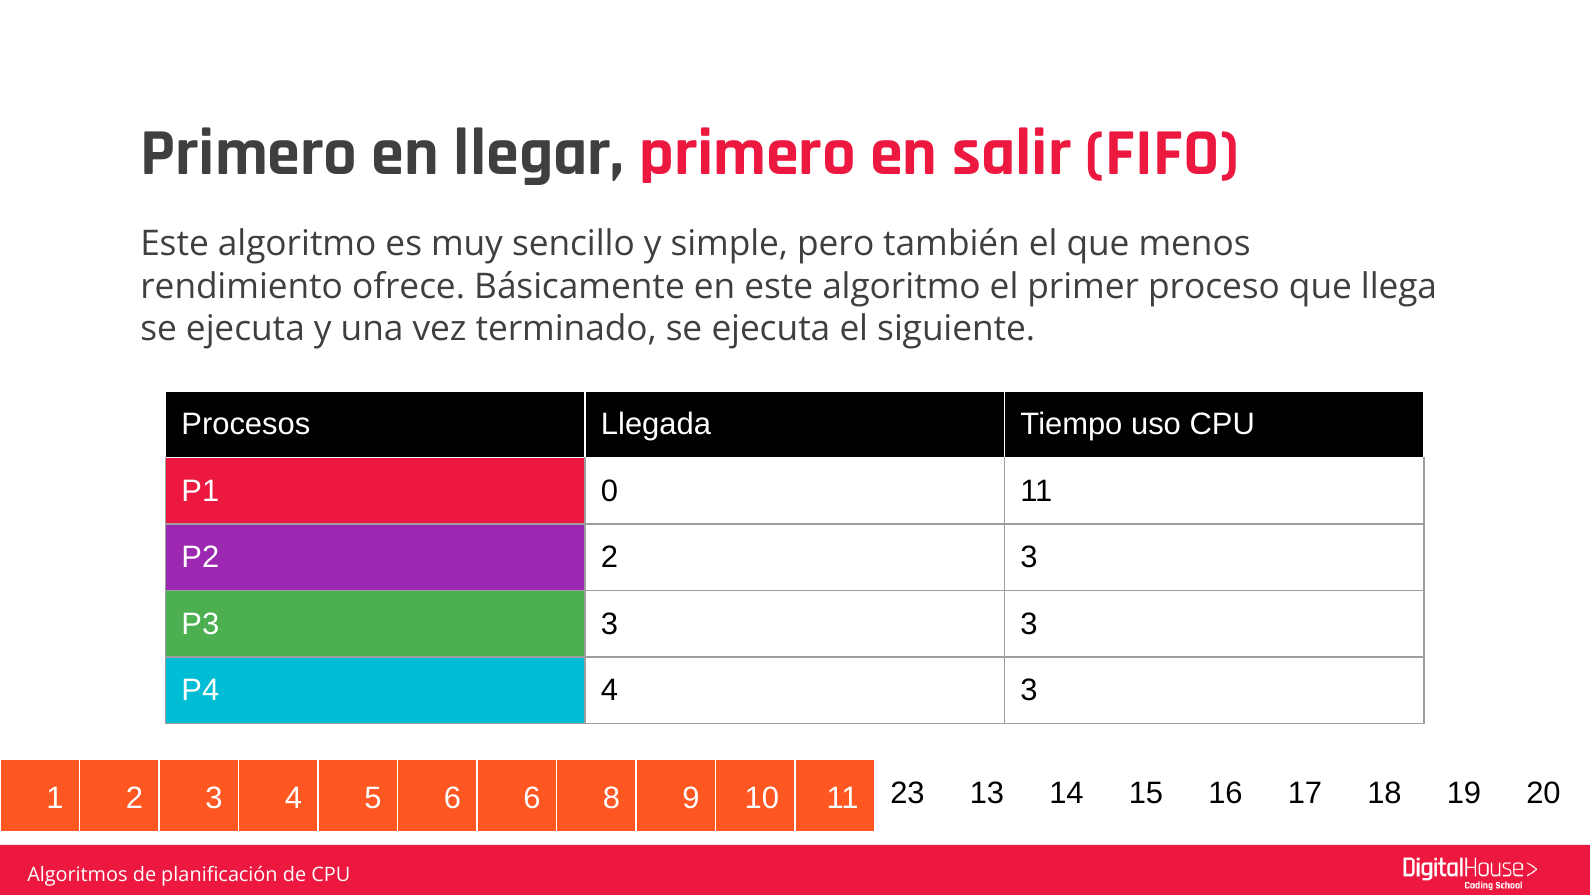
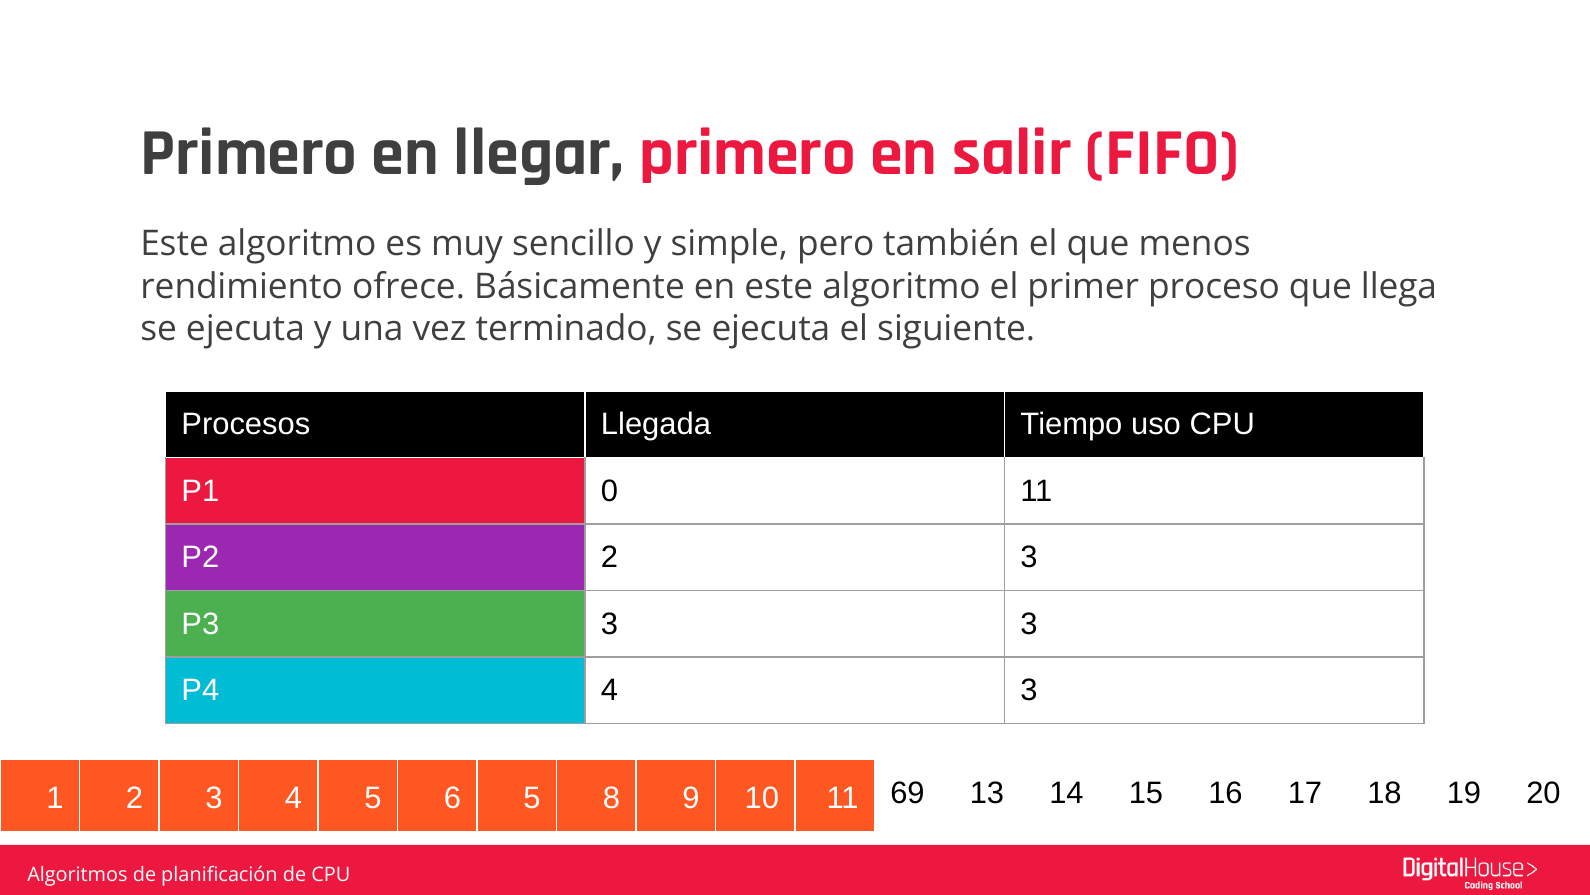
6 6: 6 -> 5
23: 23 -> 69
